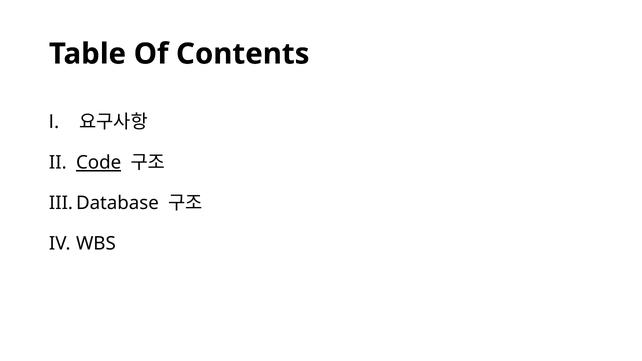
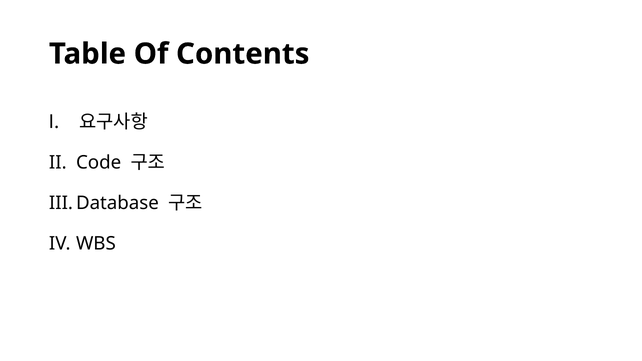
Code underline: present -> none
